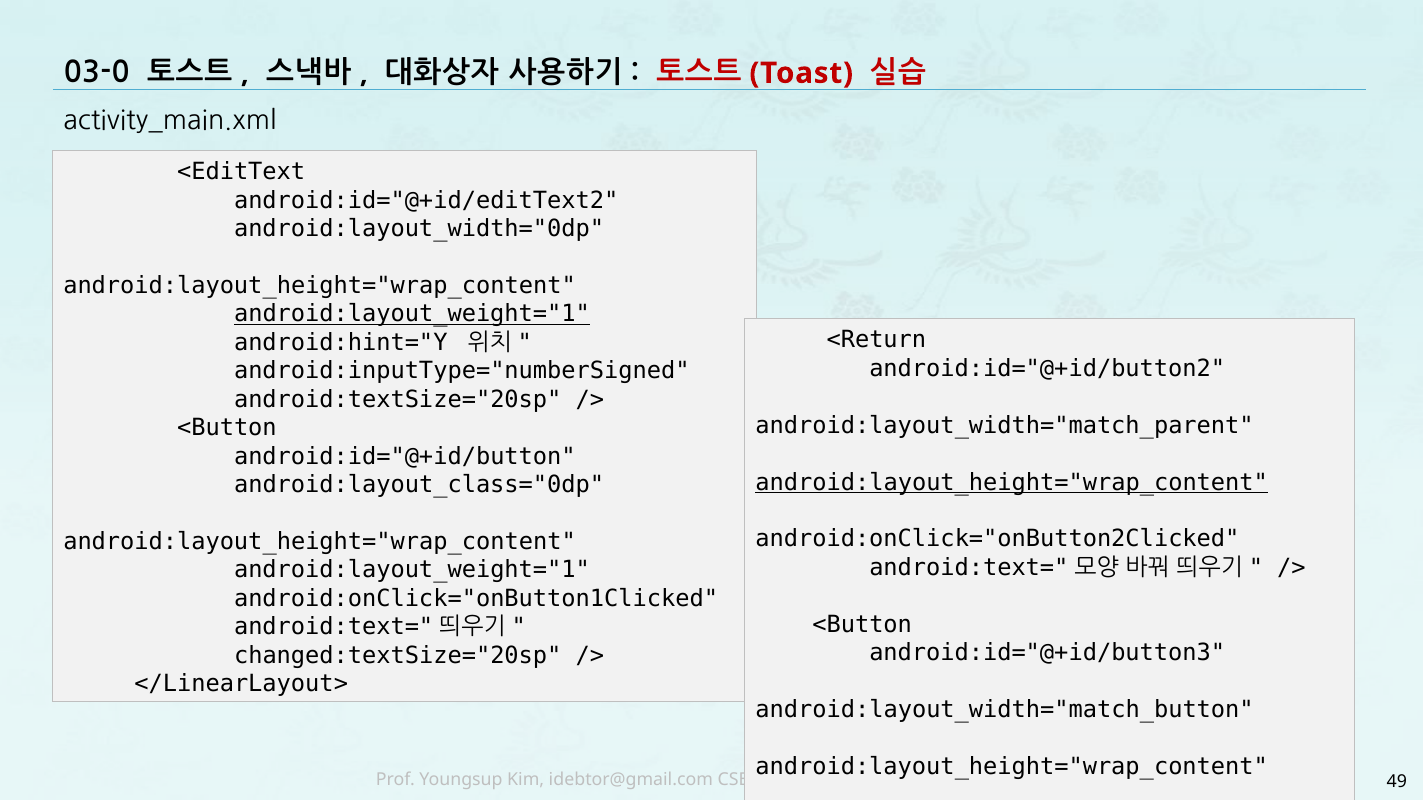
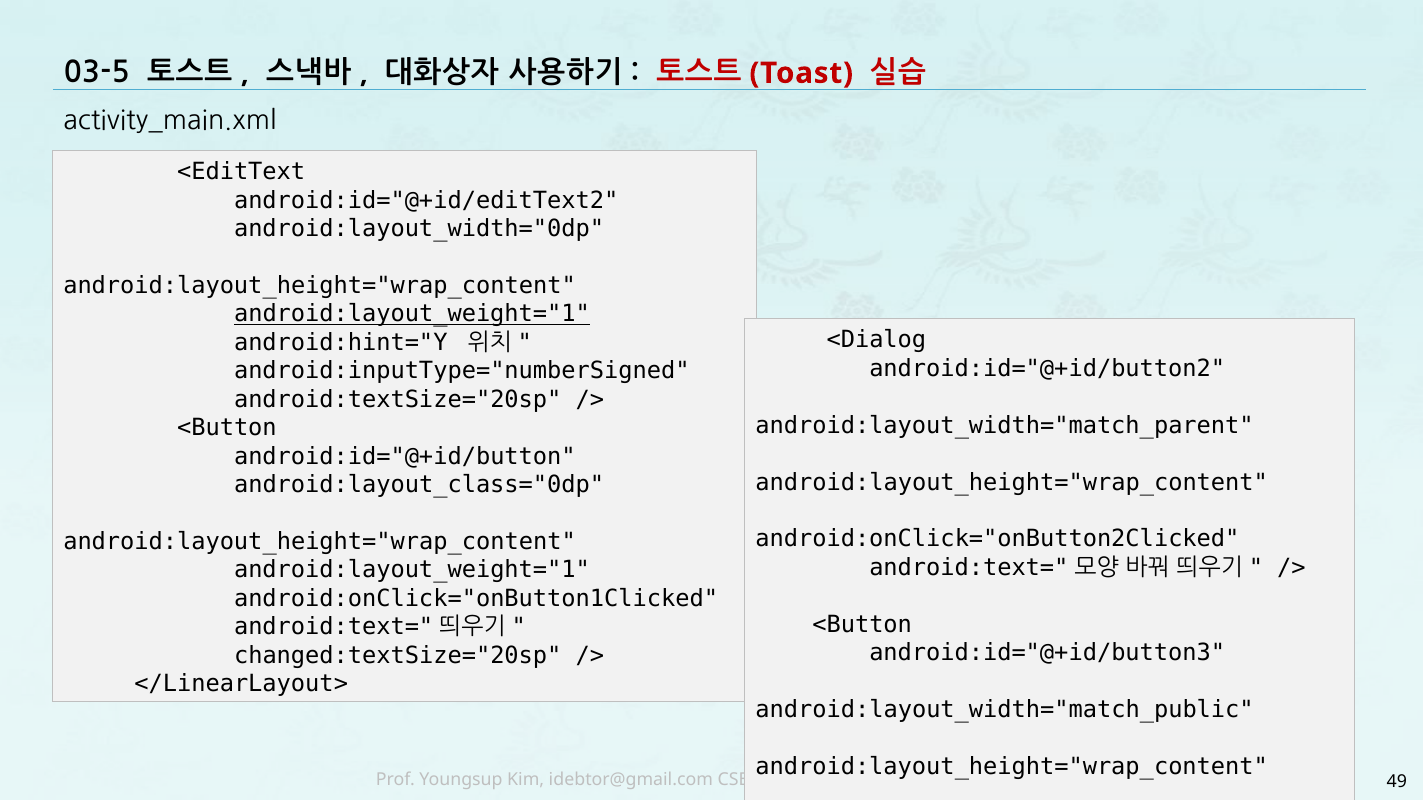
03-0: 03-0 -> 03-5
<Return: <Return -> <Dialog
android:layout_height="wrap_content at (1012, 482) underline: present -> none
android:layout_width="match_button: android:layout_width="match_button -> android:layout_width="match_public
